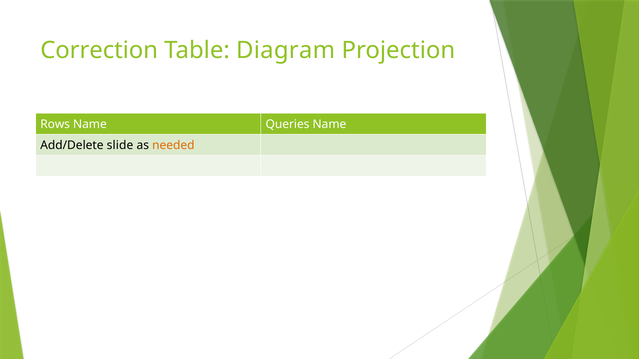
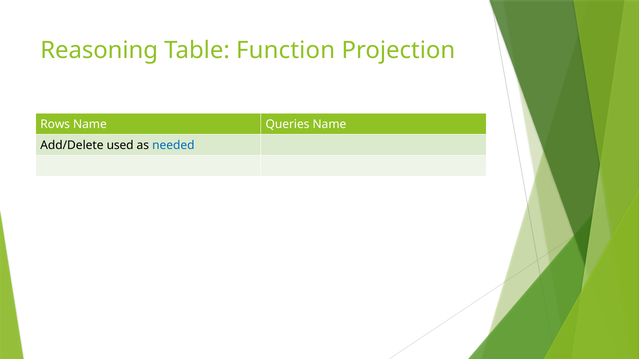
Correction: Correction -> Reasoning
Diagram: Diagram -> Function
slide: slide -> used
needed colour: orange -> blue
